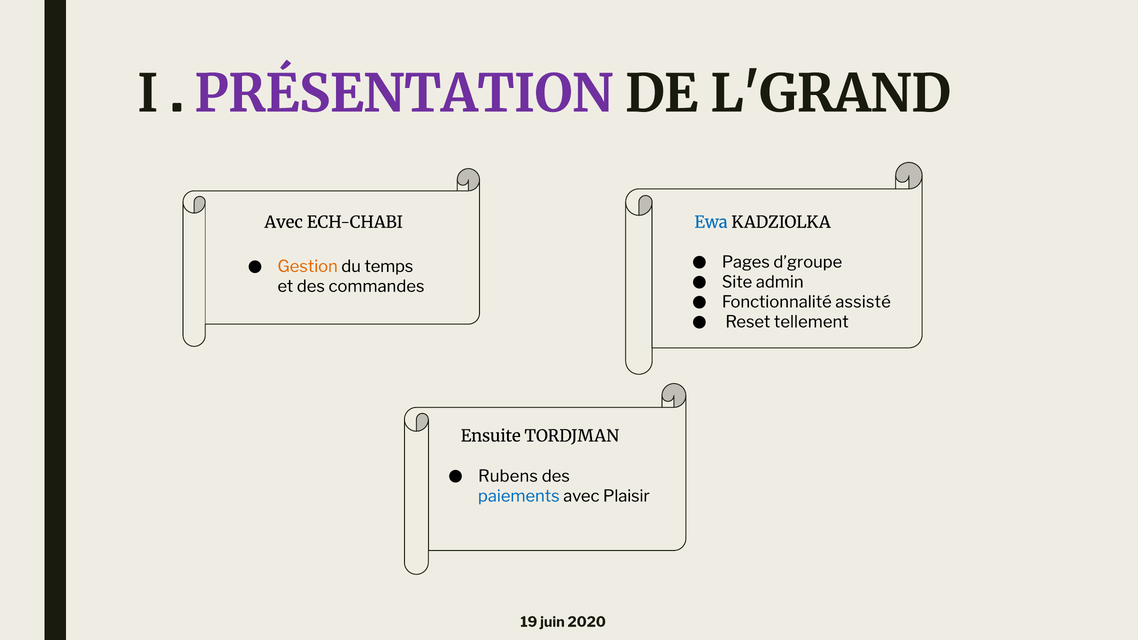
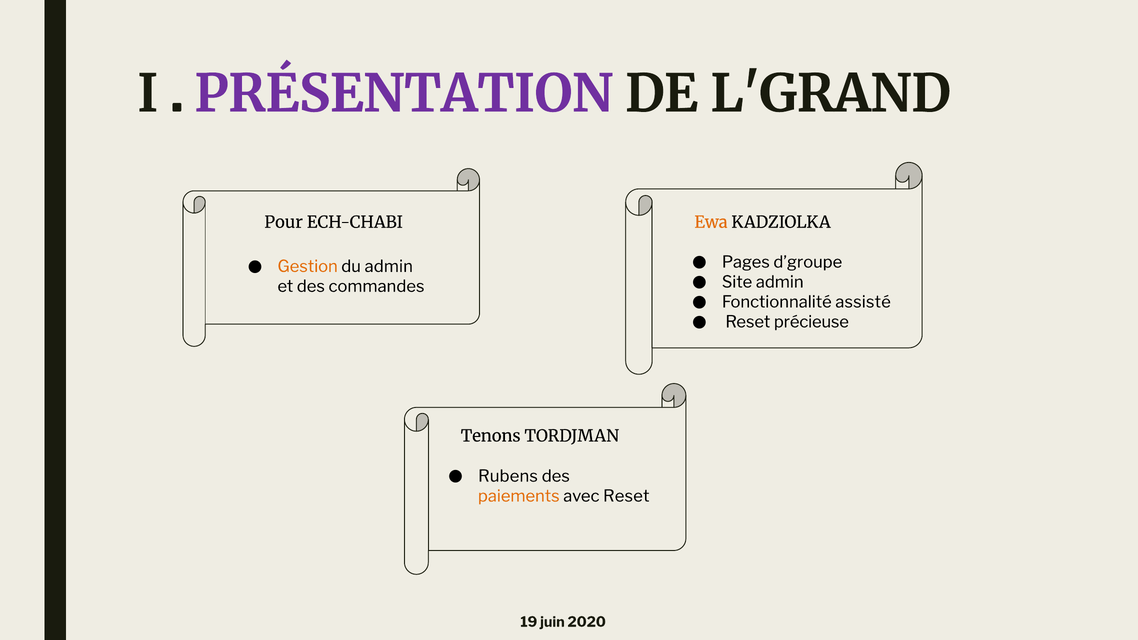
Avec at (284, 222): Avec -> Pour
Ewa colour: blue -> orange
du temps: temps -> admin
tellement: tellement -> précieuse
Ensuite: Ensuite -> Tenons
paiements colour: blue -> orange
avec Plaisir: Plaisir -> Reset
